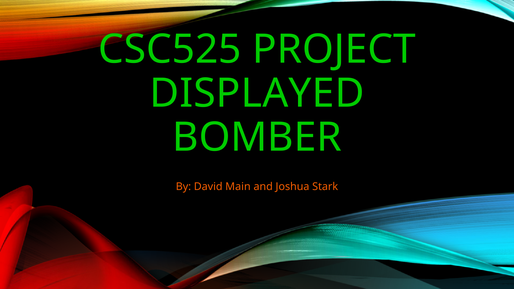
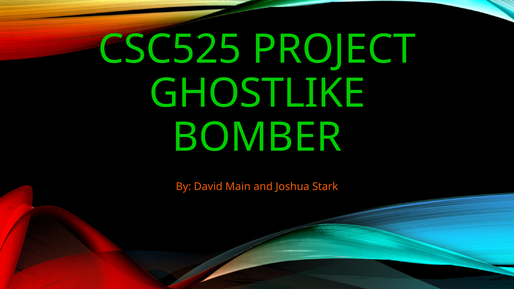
DISPLAYED: DISPLAYED -> GHOSTLIKE
